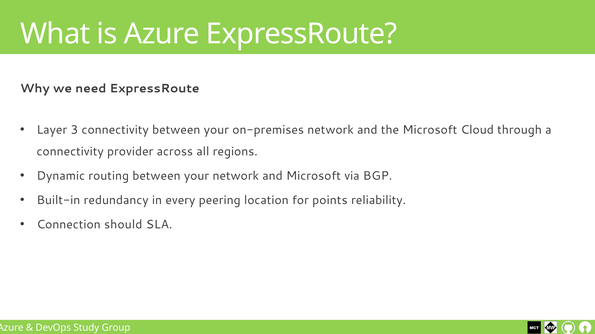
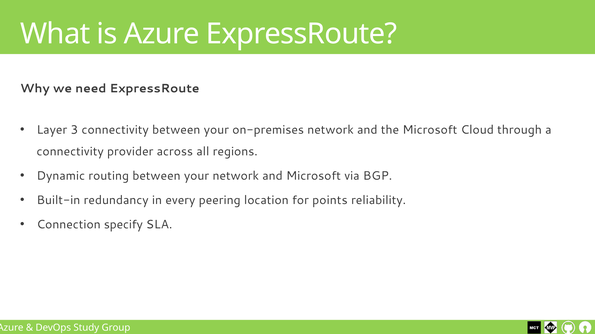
should: should -> specify
